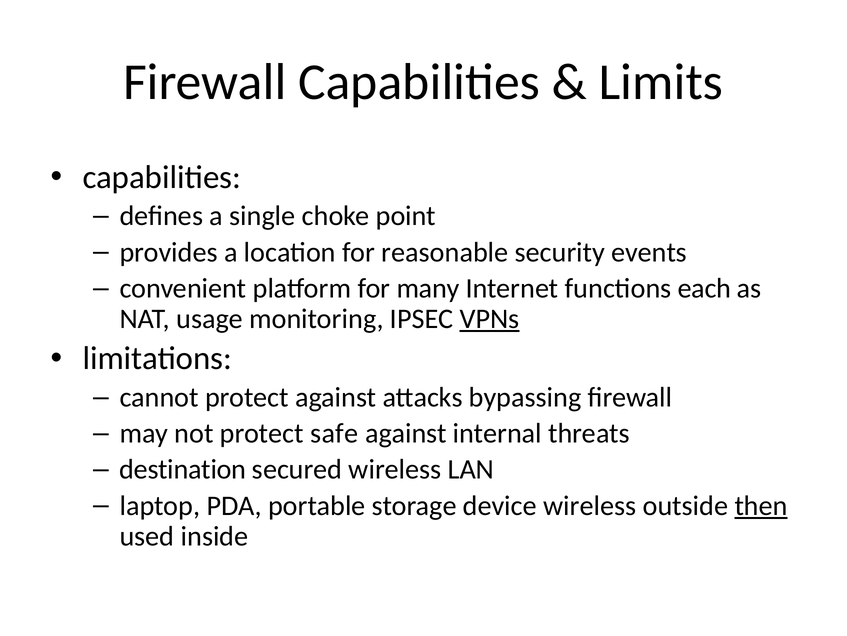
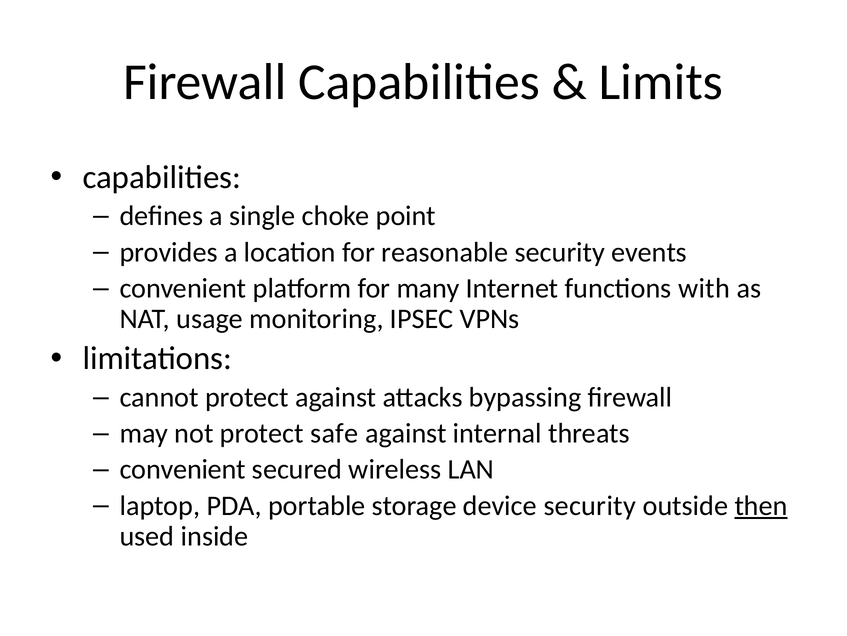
each: each -> with
VPNs underline: present -> none
destination at (183, 469): destination -> convenient
device wireless: wireless -> security
